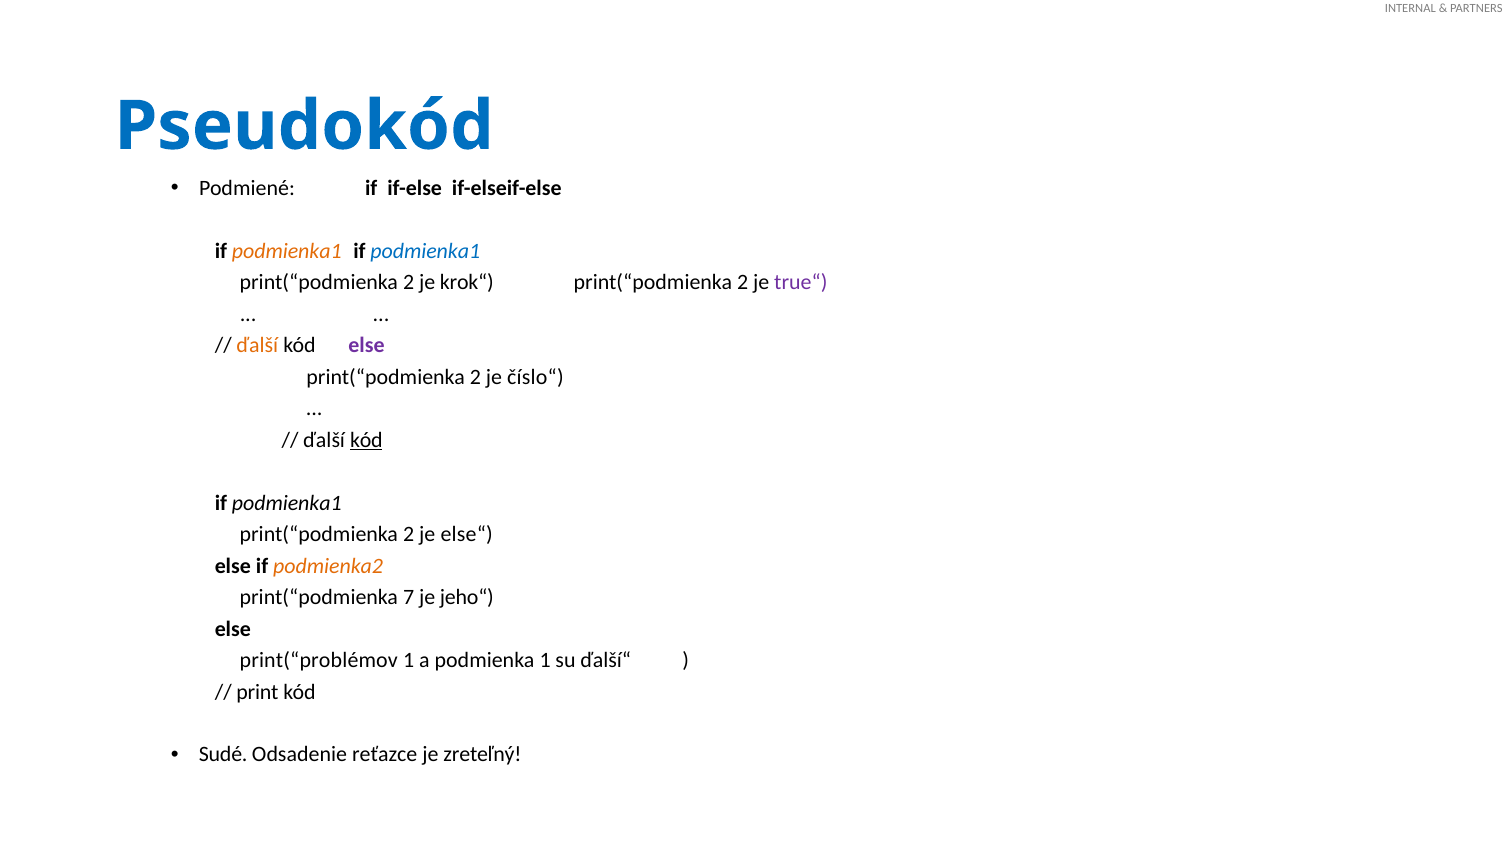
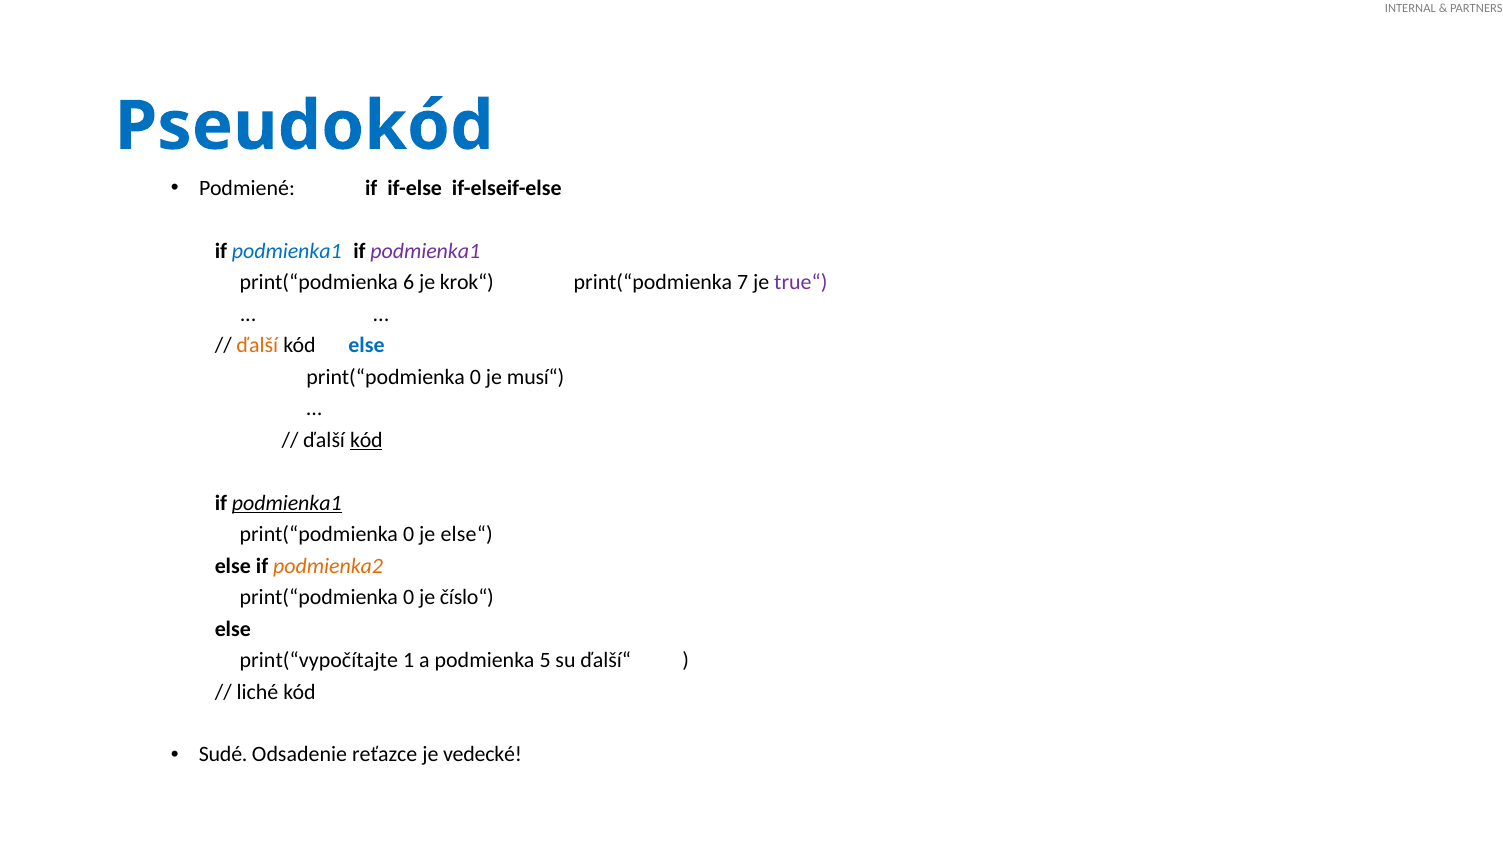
podmienka1 at (287, 251) colour: orange -> blue
podmienka1 at (425, 251) colour: blue -> purple
2 at (409, 283): 2 -> 6
2 at (743, 283): 2 -> 7
else at (366, 346) colour: purple -> blue
2 at (475, 377): 2 -> 0
číslo“: číslo“ -> musí“
podmienka1 at (287, 503) underline: none -> present
2 at (409, 535): 2 -> 0
7 at (409, 598): 7 -> 0
jeho“: jeho“ -> číslo“
print(“problémov: print(“problémov -> print(“vypočítajte
podmienka 1: 1 -> 5
print: print -> liché
zreteľný: zreteľný -> vedecké
